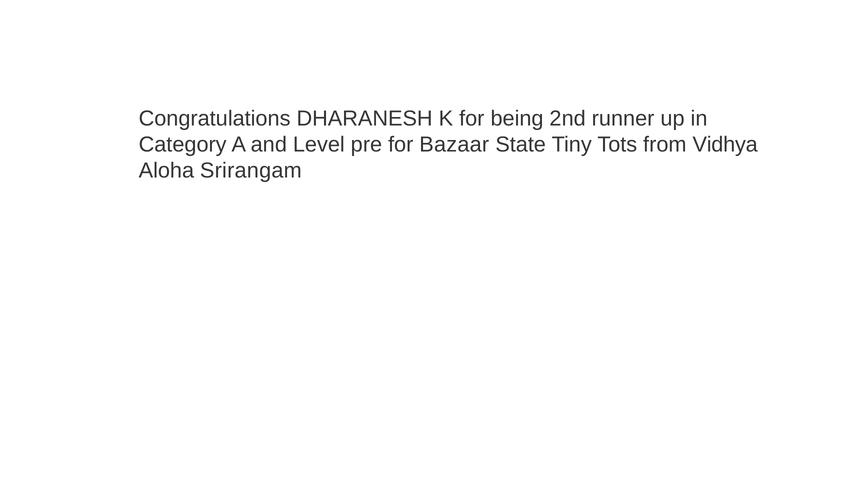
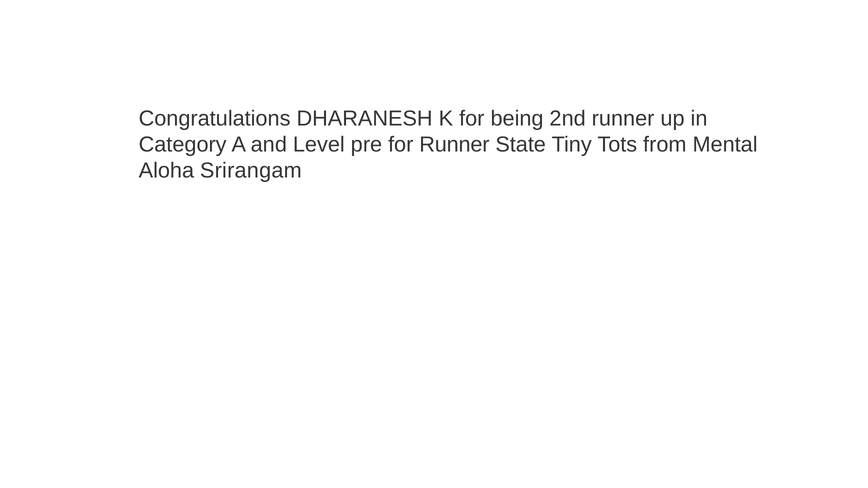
for Bazaar: Bazaar -> Runner
Vidhya: Vidhya -> Mental
